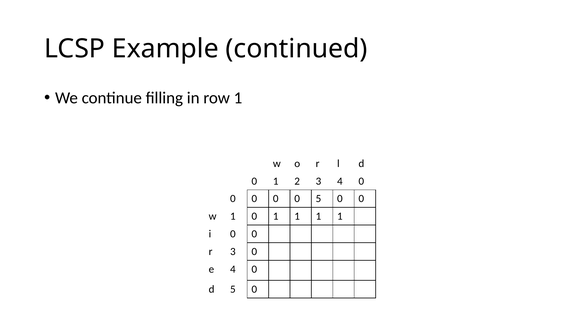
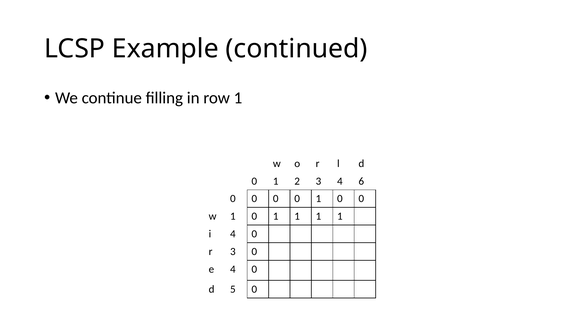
3 4 0: 0 -> 6
0 0 5: 5 -> 1
i 0: 0 -> 4
